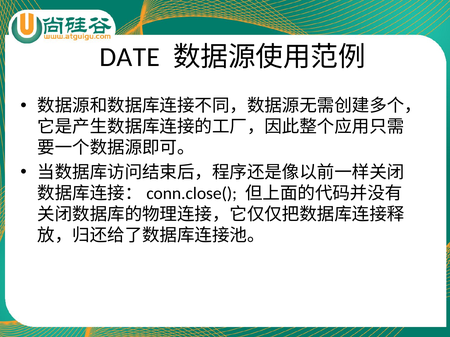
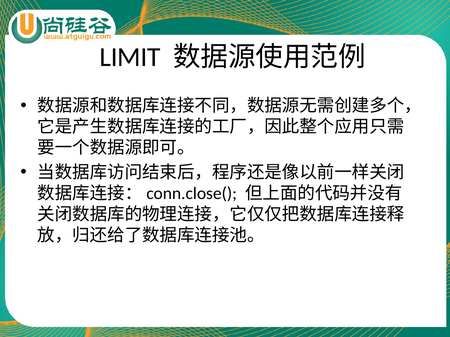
DATE: DATE -> LIMIT
